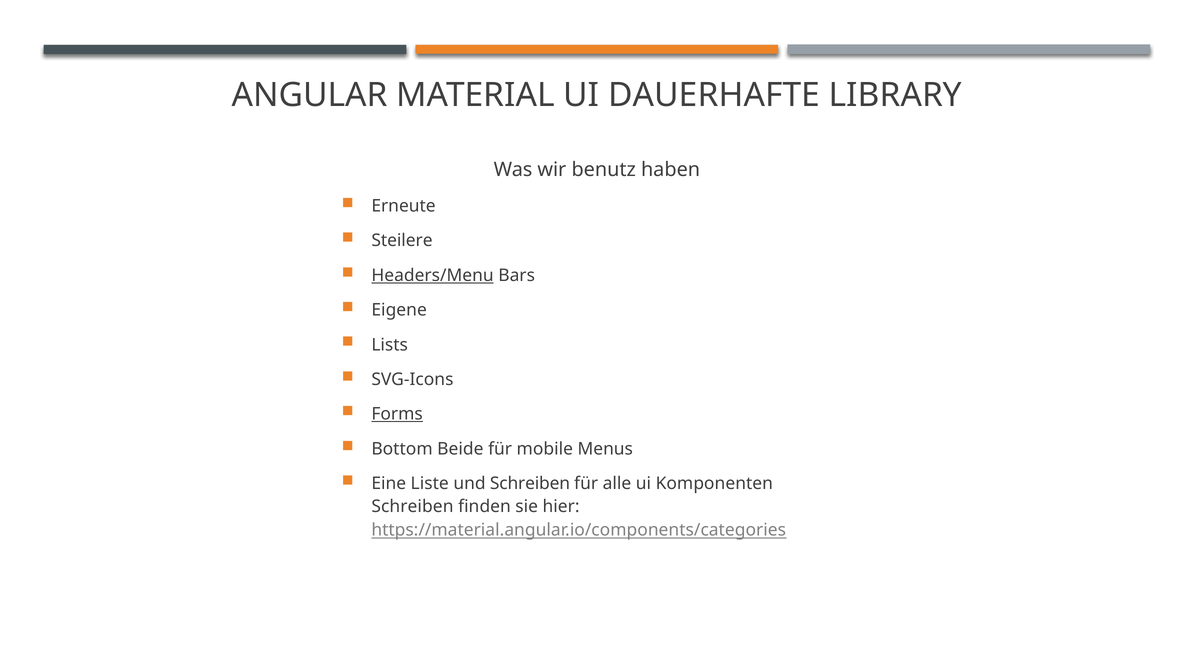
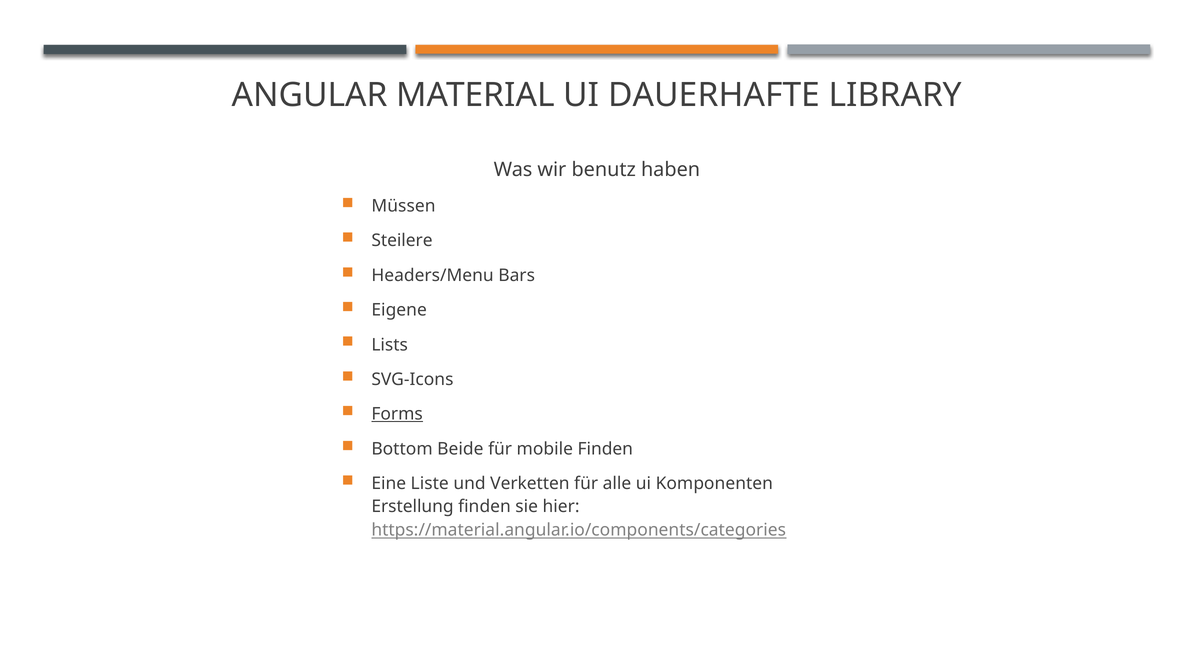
Erneute: Erneute -> Müssen
Headers/Menu underline: present -> none
mobile Menus: Menus -> Finden
und Schreiben: Schreiben -> Verketten
Schreiben at (412, 506): Schreiben -> Erstellung
